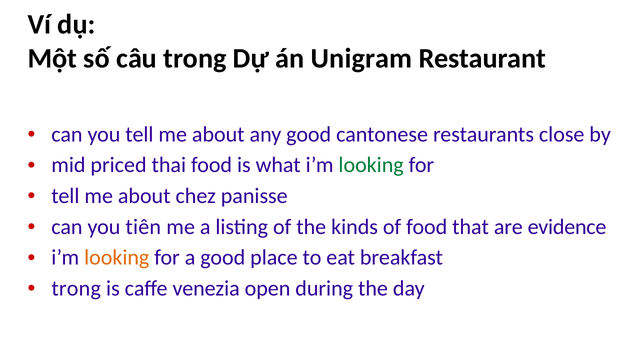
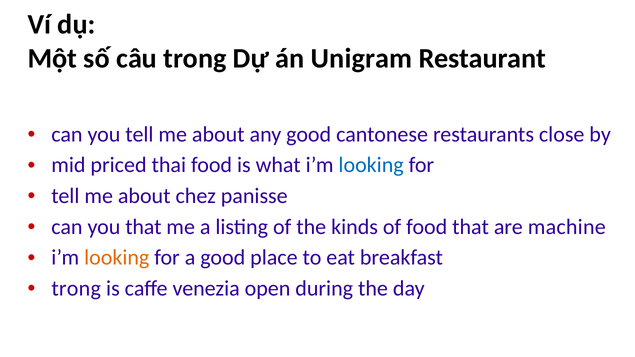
looking at (371, 165) colour: green -> blue
you tiên: tiên -> that
evidence: evidence -> machine
